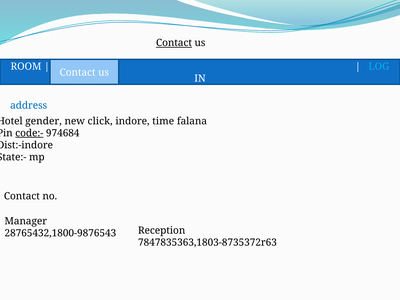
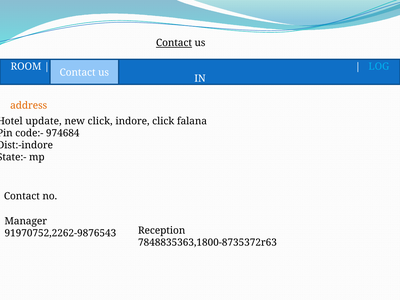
address colour: blue -> orange
gender: gender -> update
indore time: time -> click
code:- underline: present -> none
28765432,1800-9876543: 28765432,1800-9876543 -> 91970752,2262-9876543
7847835363,1803-8735372r63: 7847835363,1803-8735372r63 -> 7848835363,1800-8735372r63
